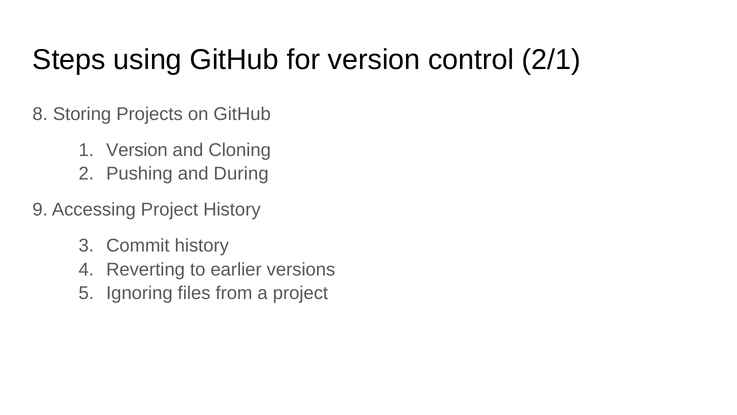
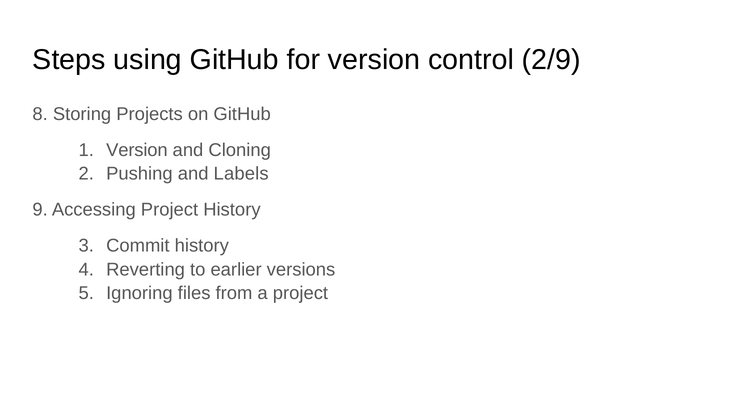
2/1: 2/1 -> 2/9
During: During -> Labels
